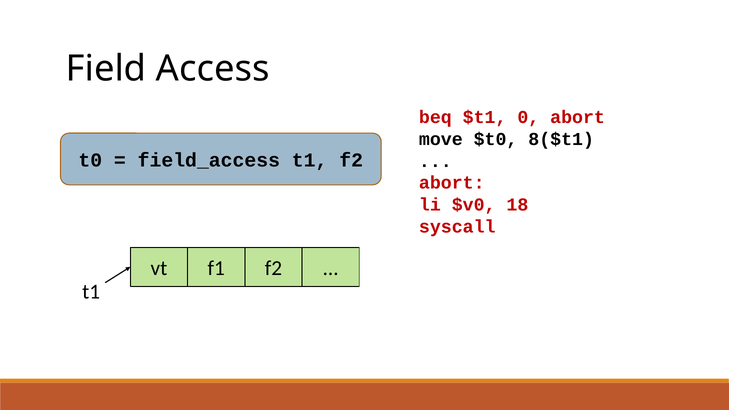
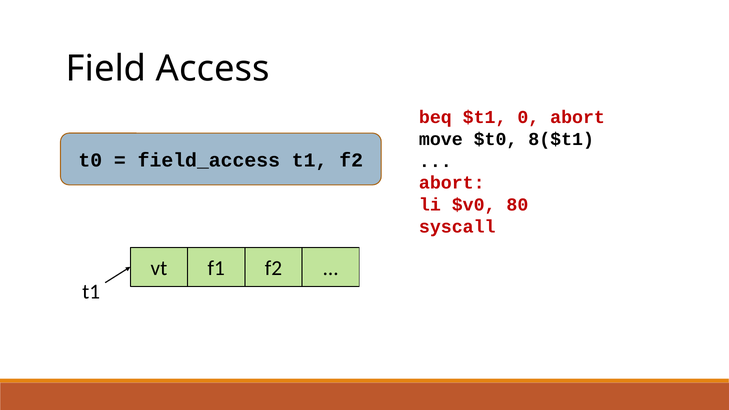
18: 18 -> 80
